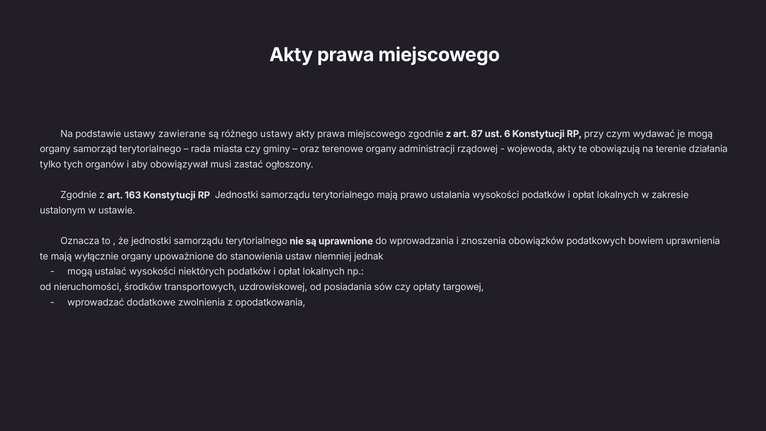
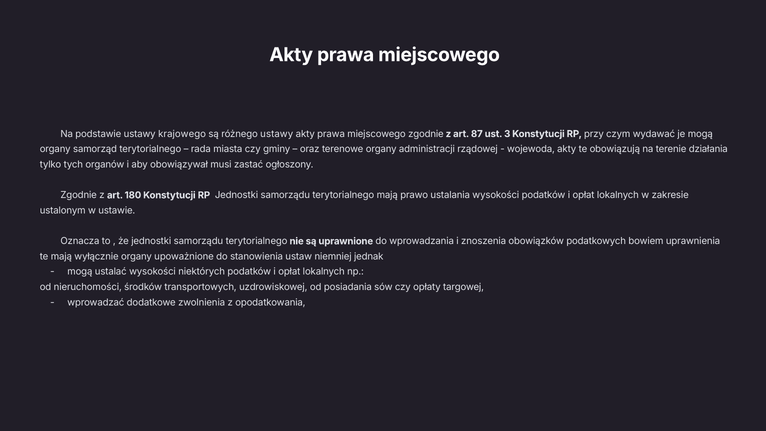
zawierane: zawierane -> krajowego
6: 6 -> 3
163: 163 -> 180
